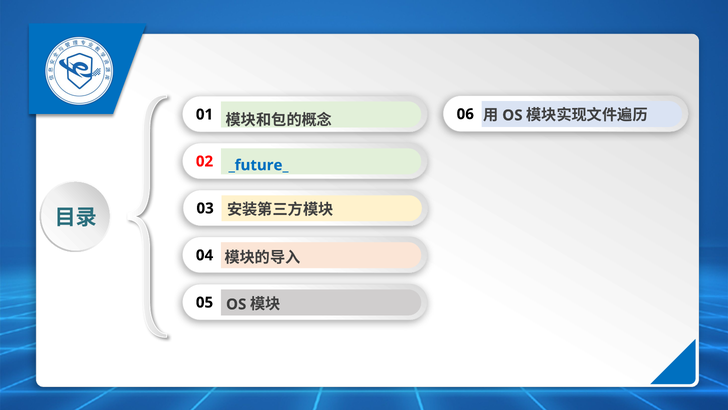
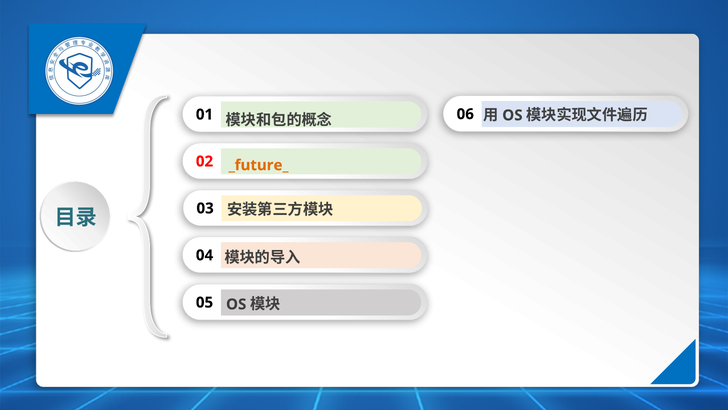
_future_ colour: blue -> orange
